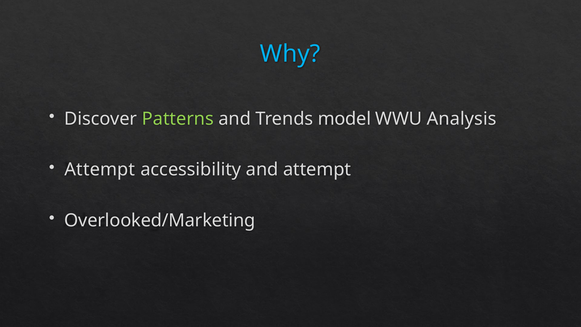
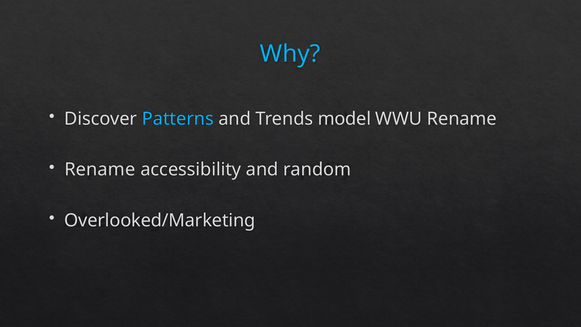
Patterns colour: light green -> light blue
WWU Analysis: Analysis -> Rename
Attempt at (100, 170): Attempt -> Rename
and attempt: attempt -> random
